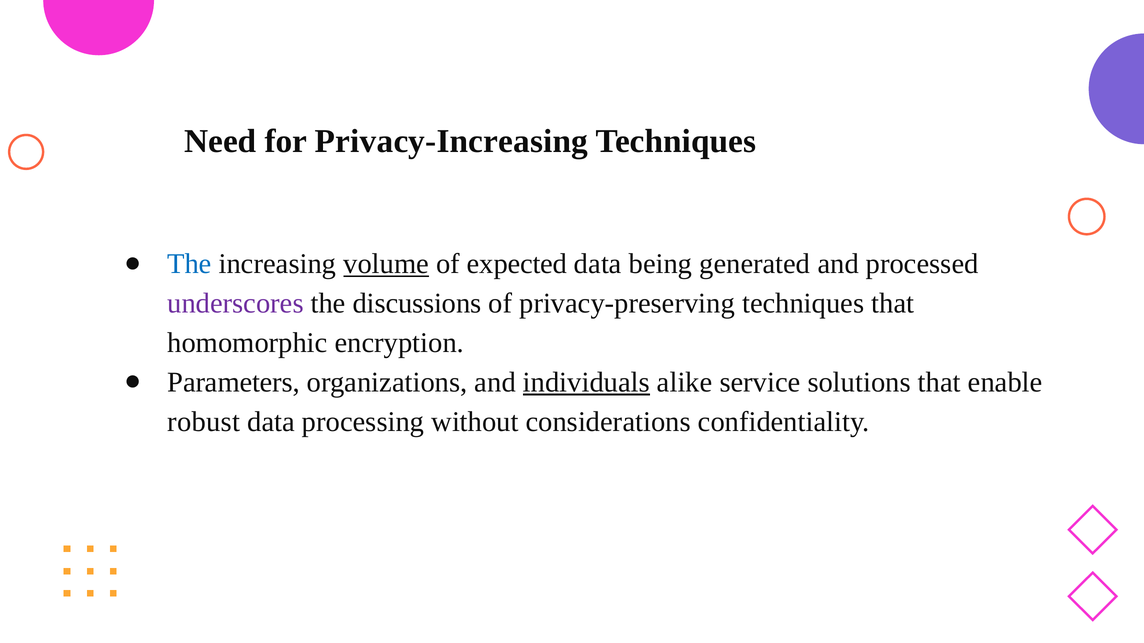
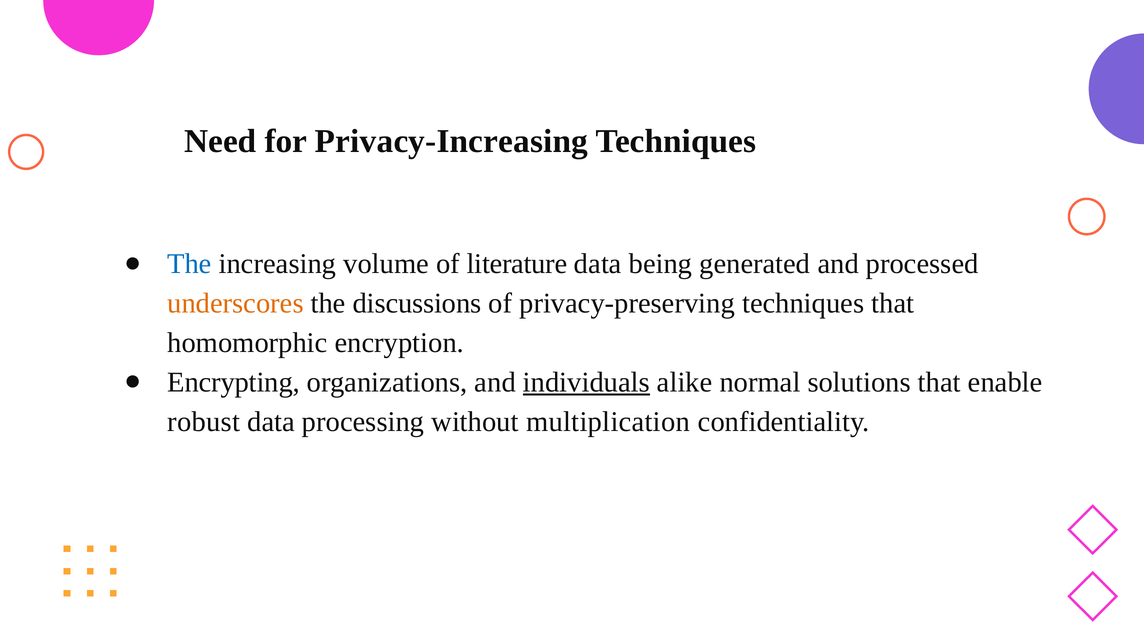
volume underline: present -> none
expected: expected -> literature
underscores colour: purple -> orange
Parameters: Parameters -> Encrypting
service: service -> normal
considerations: considerations -> multiplication
